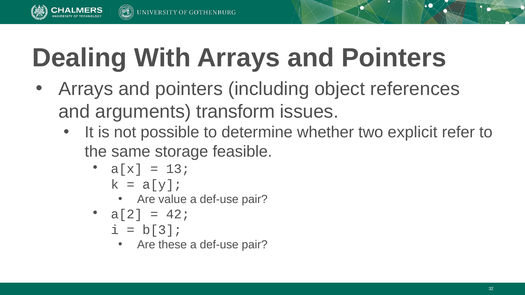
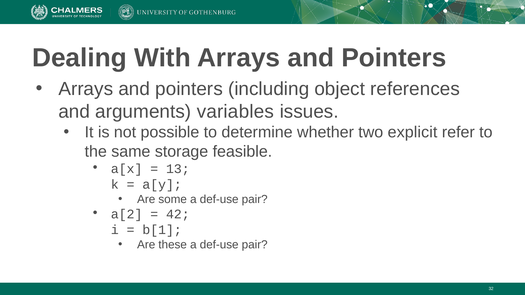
transform: transform -> variables
value: value -> some
b[3: b[3 -> b[1
